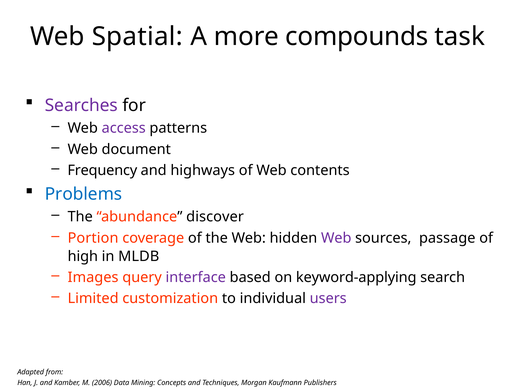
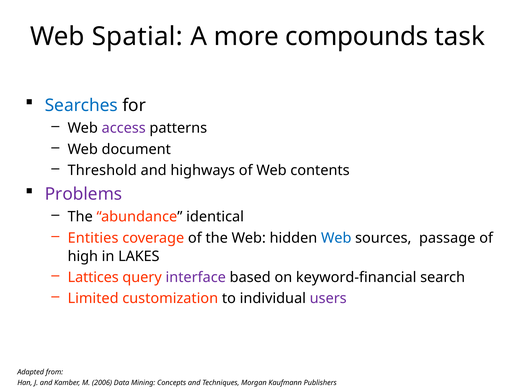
Searches colour: purple -> blue
Frequency: Frequency -> Threshold
Problems colour: blue -> purple
discover: discover -> identical
Portion: Portion -> Entities
Web at (336, 238) colour: purple -> blue
MLDB: MLDB -> LAKES
Images: Images -> Lattices
keyword-applying: keyword-applying -> keyword-financial
